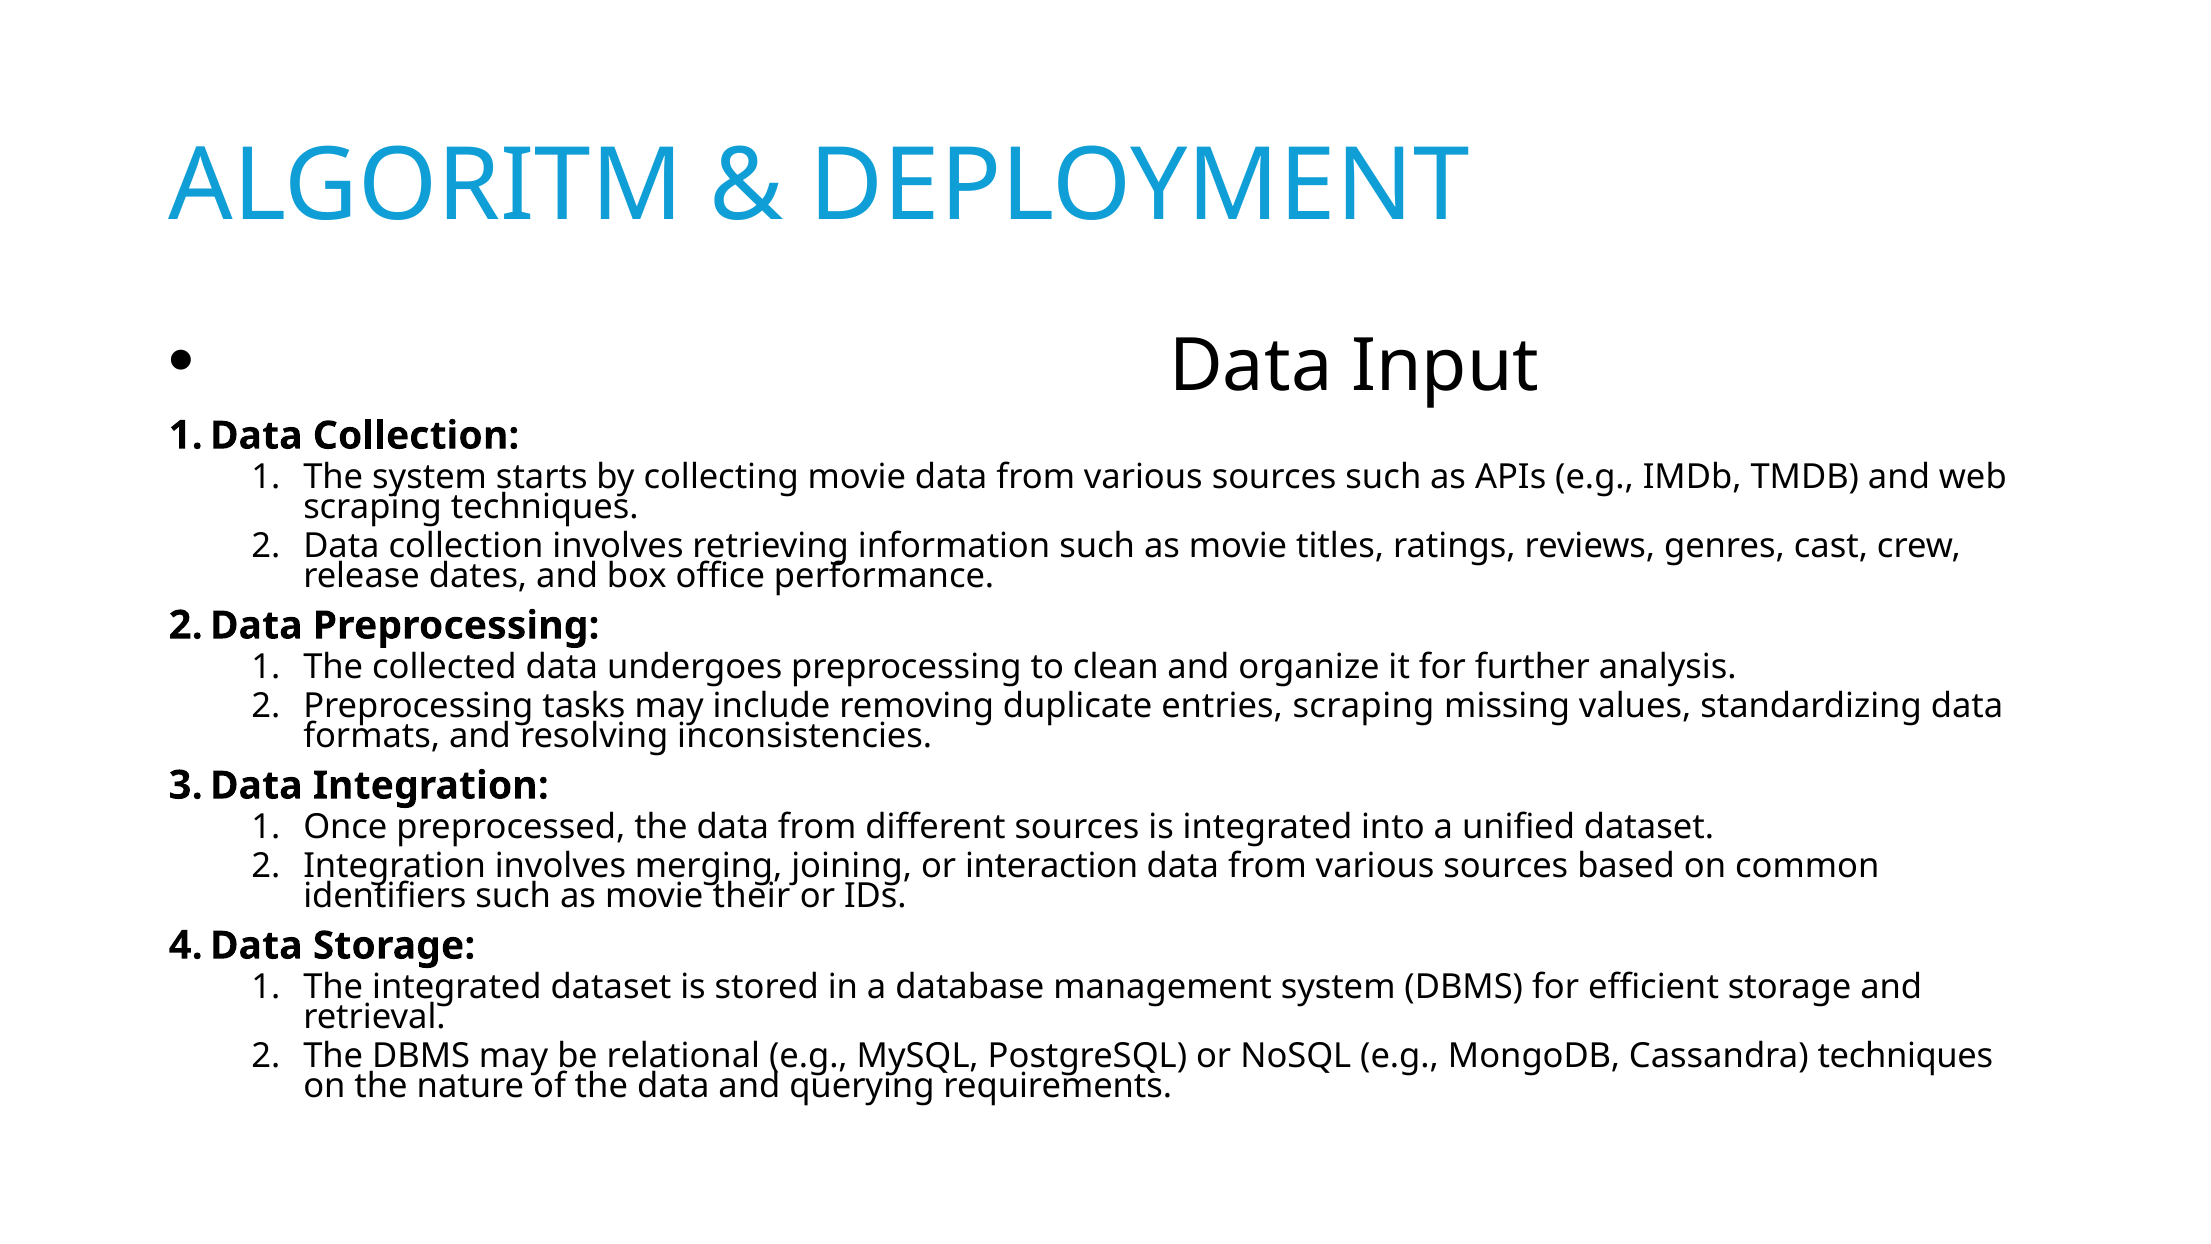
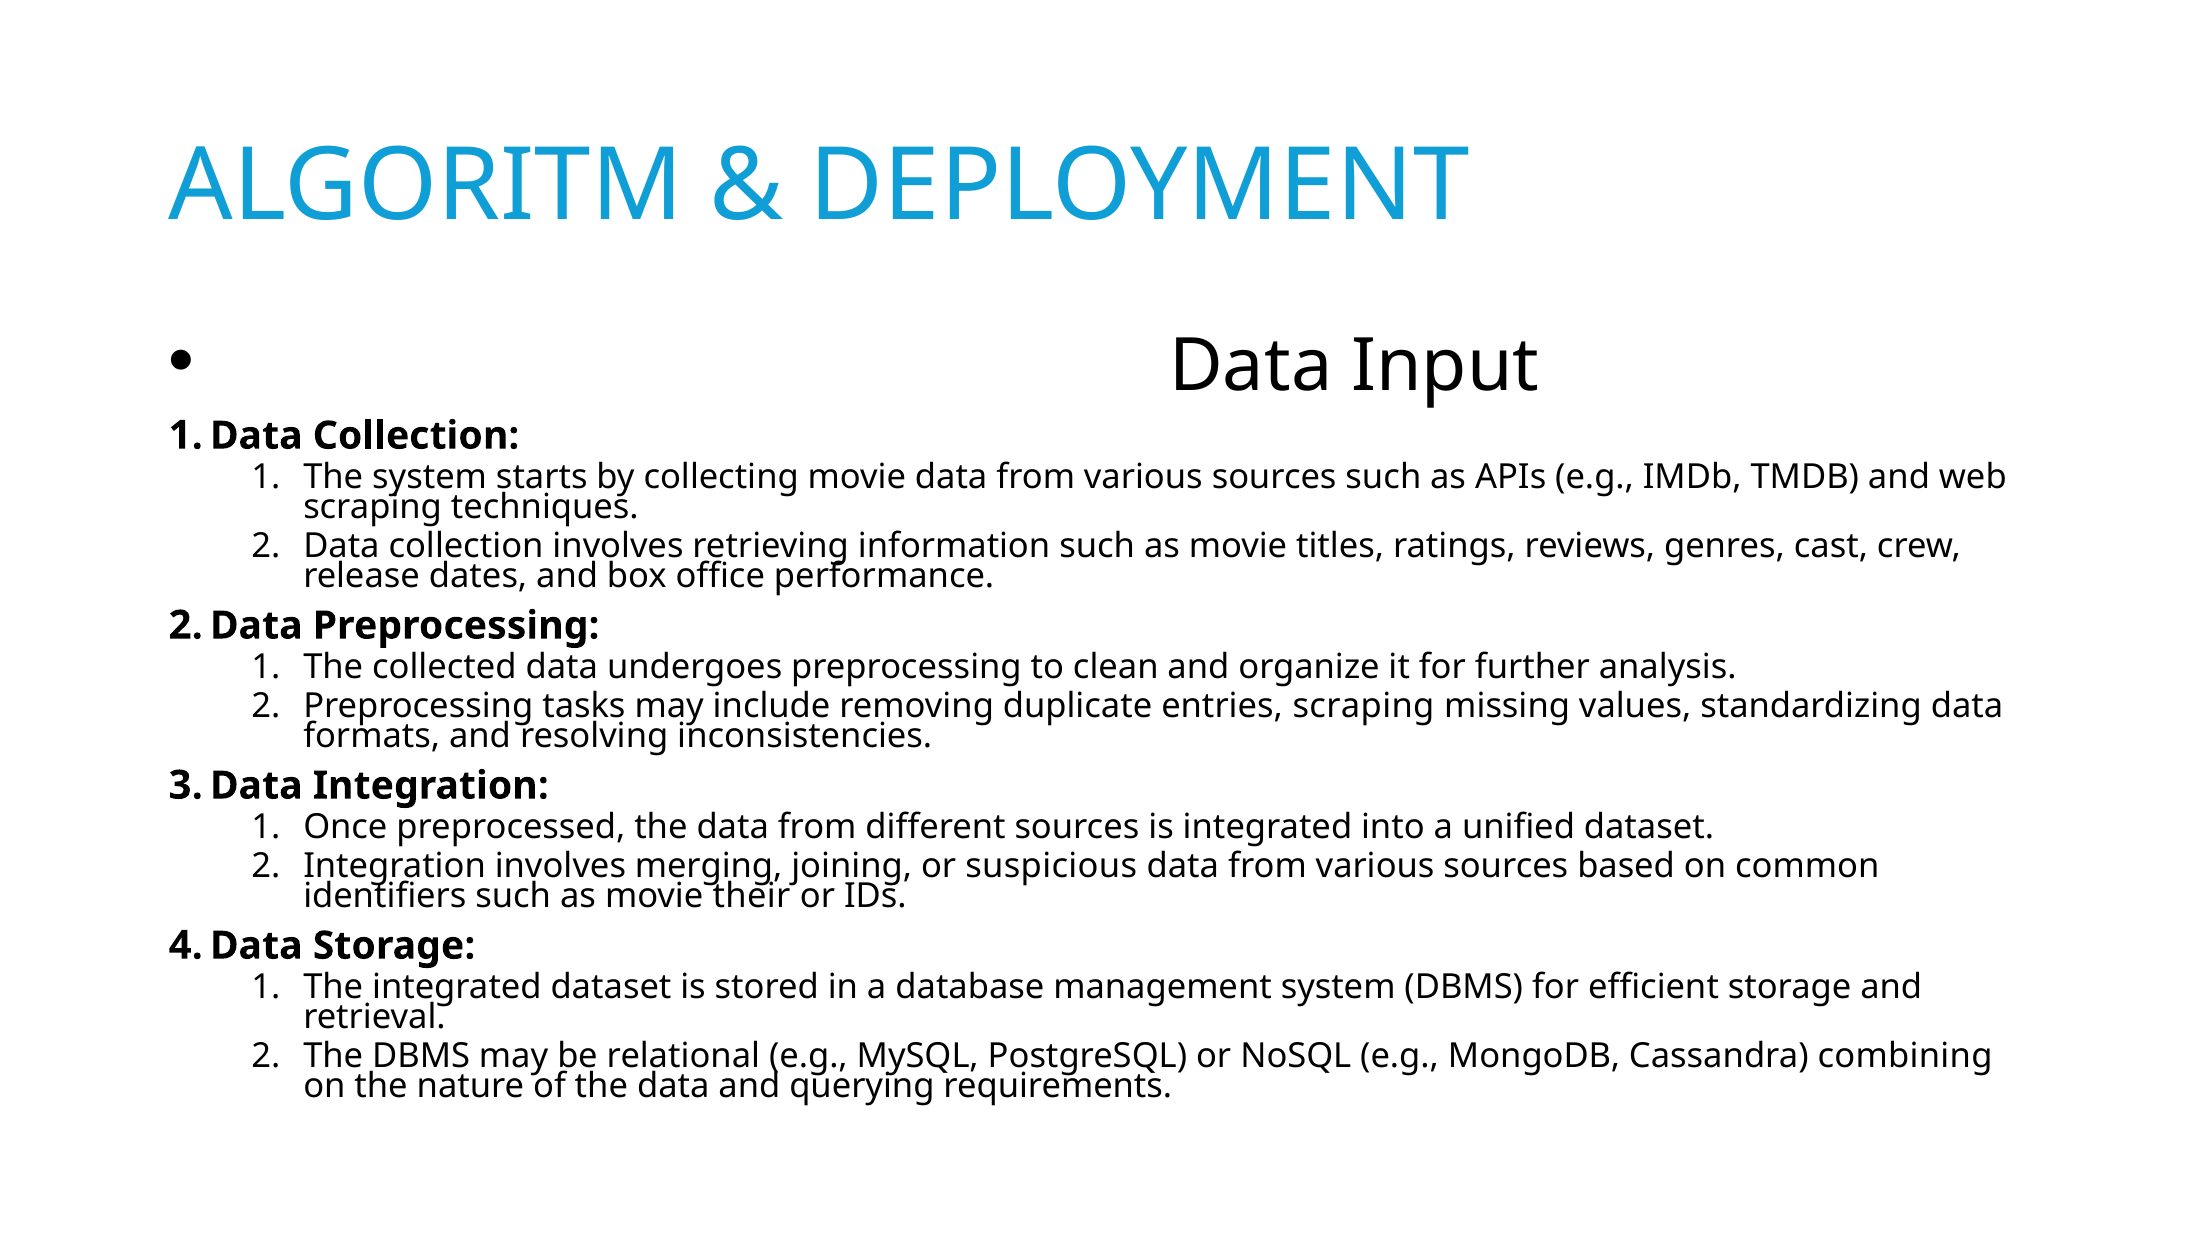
interaction: interaction -> suspicious
Cassandra techniques: techniques -> combining
